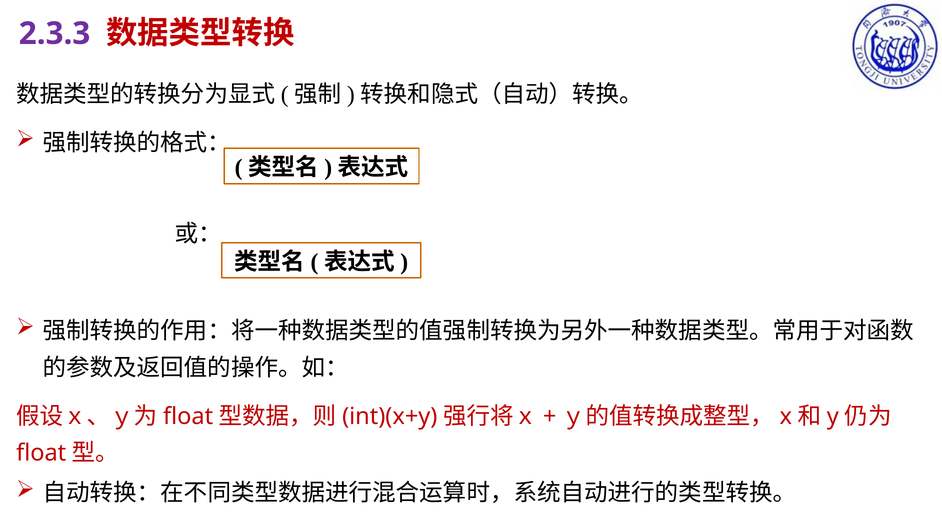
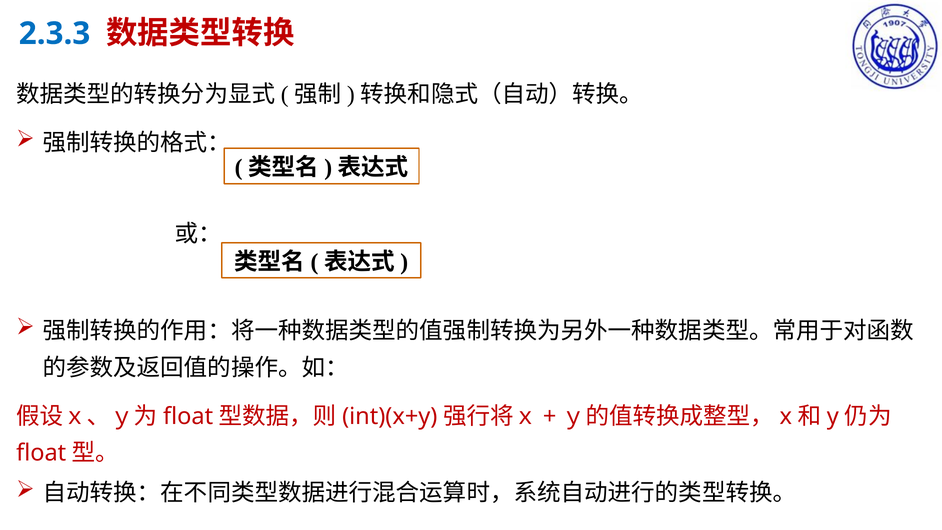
2.3.3 colour: purple -> blue
